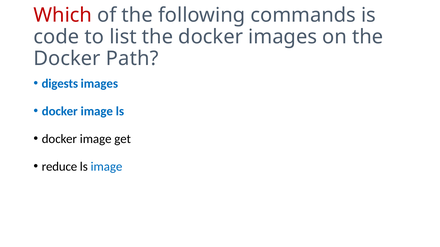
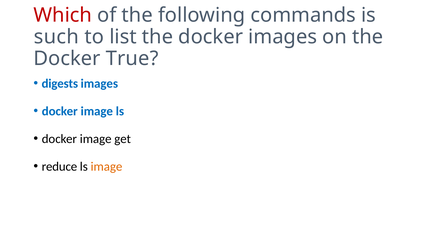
code: code -> such
Path: Path -> True
image at (106, 167) colour: blue -> orange
